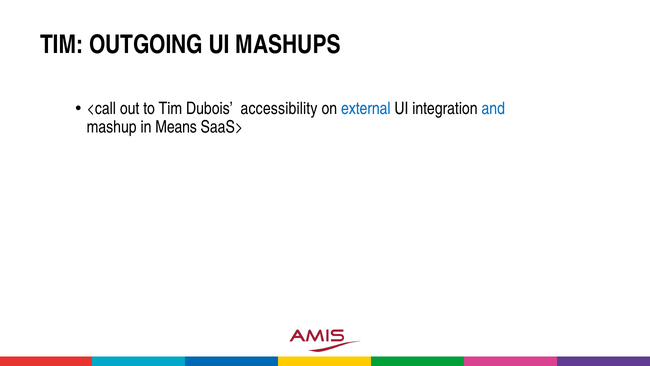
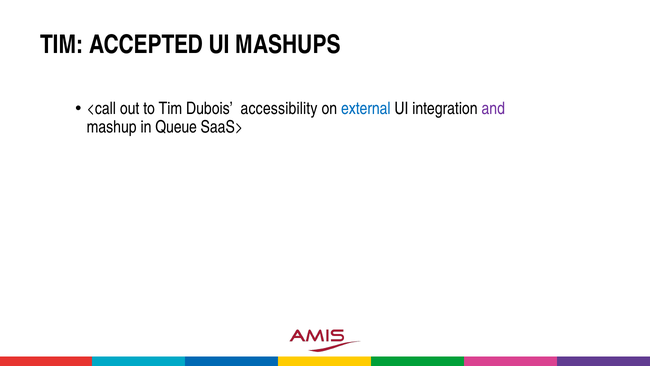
OUTGOING: OUTGOING -> ACCEPTED
and colour: blue -> purple
Means: Means -> Queue
